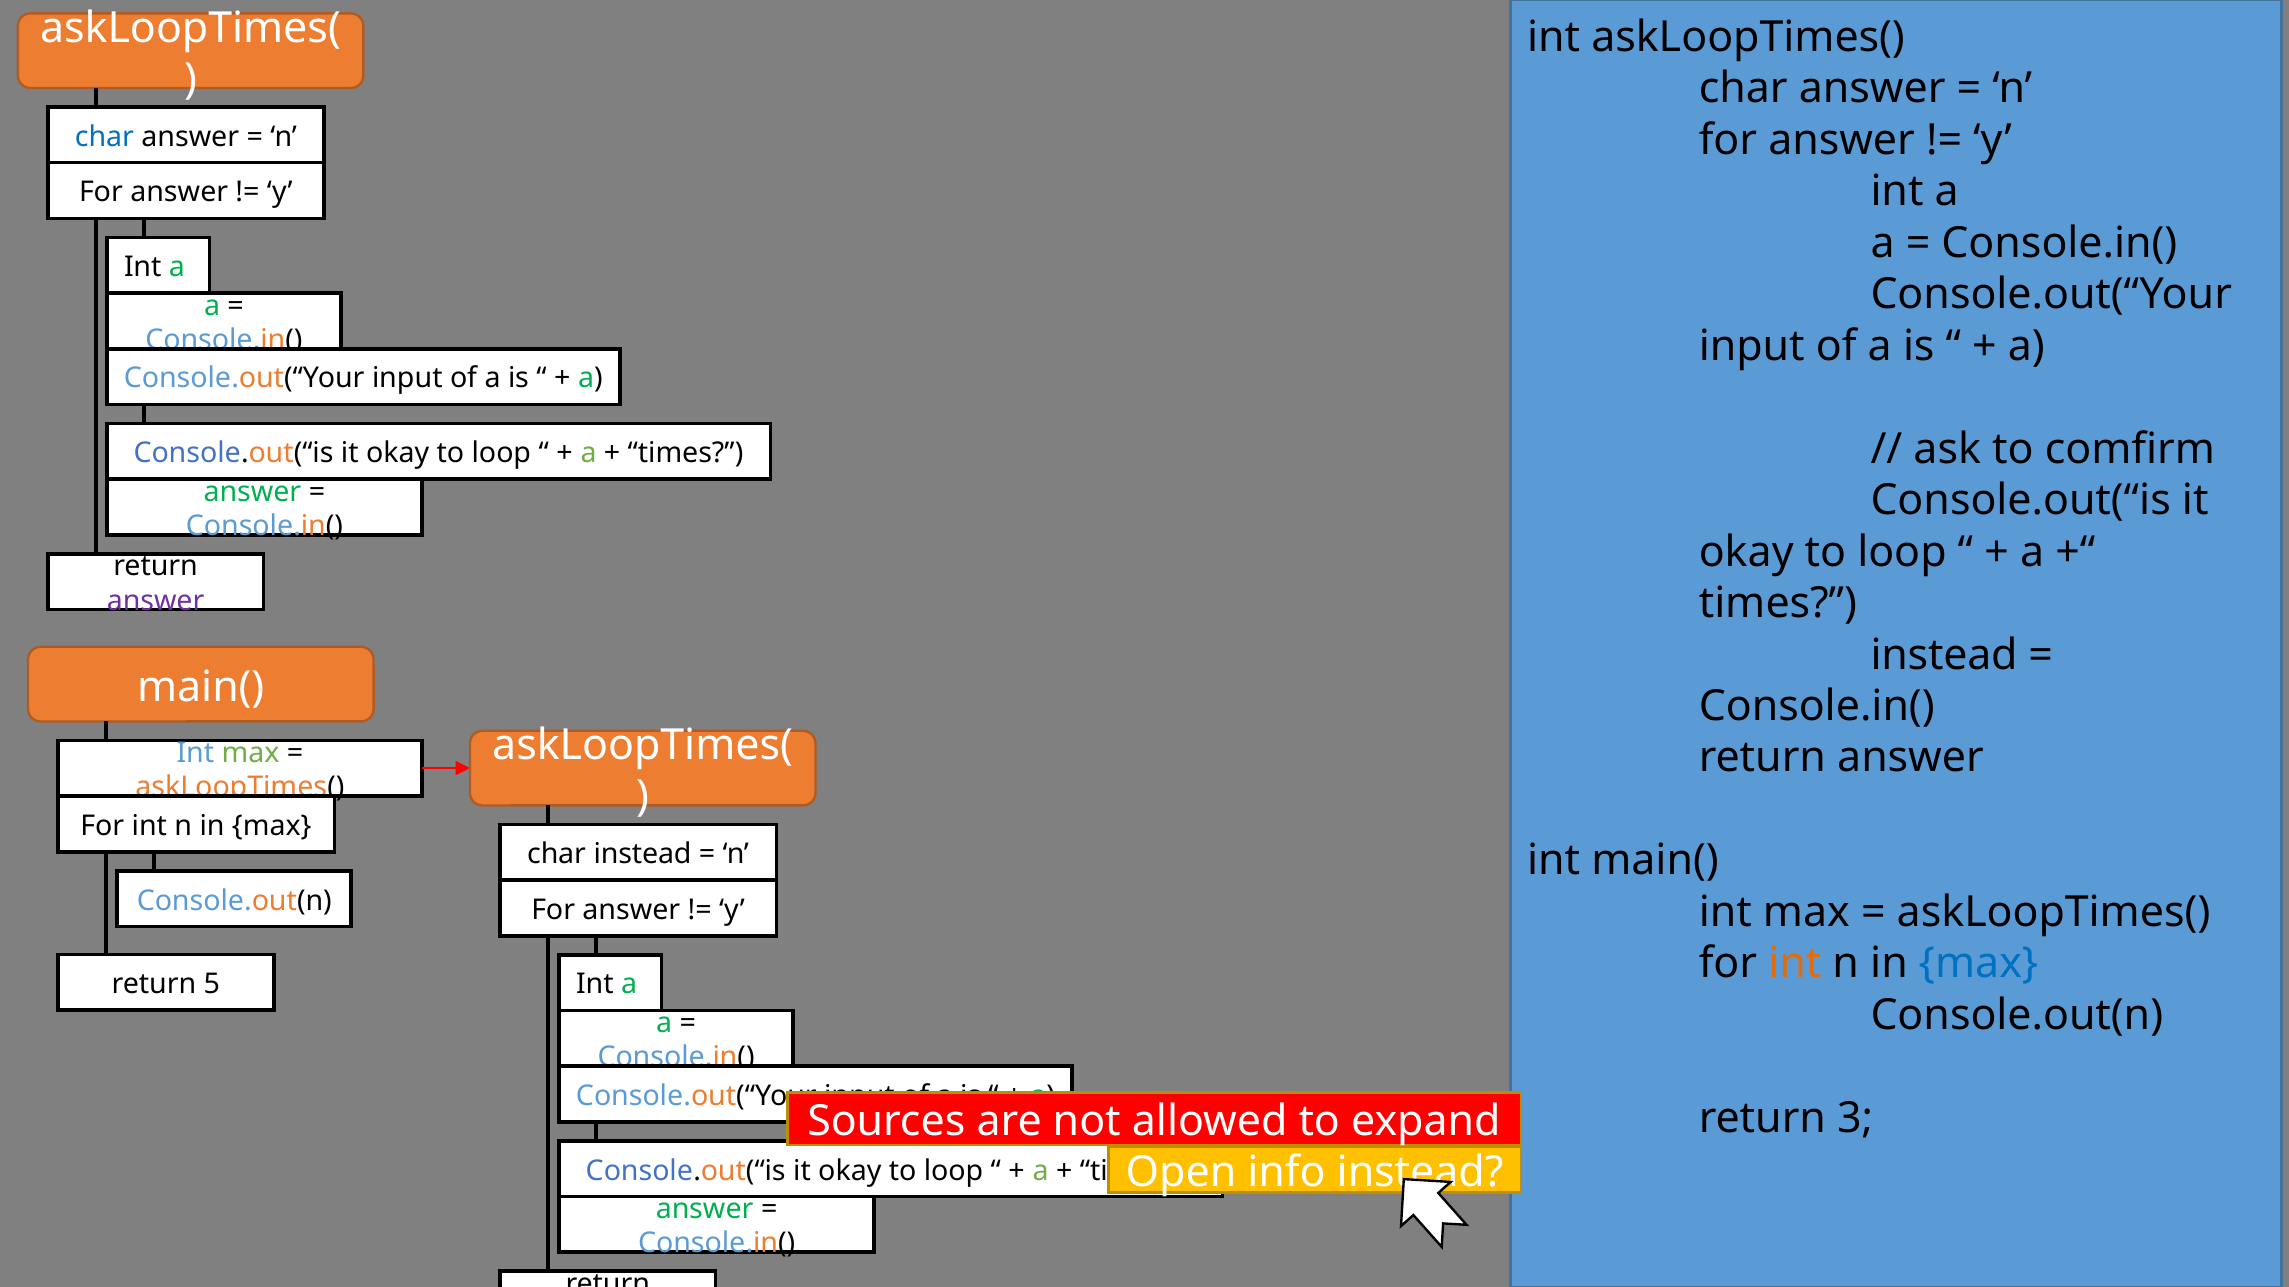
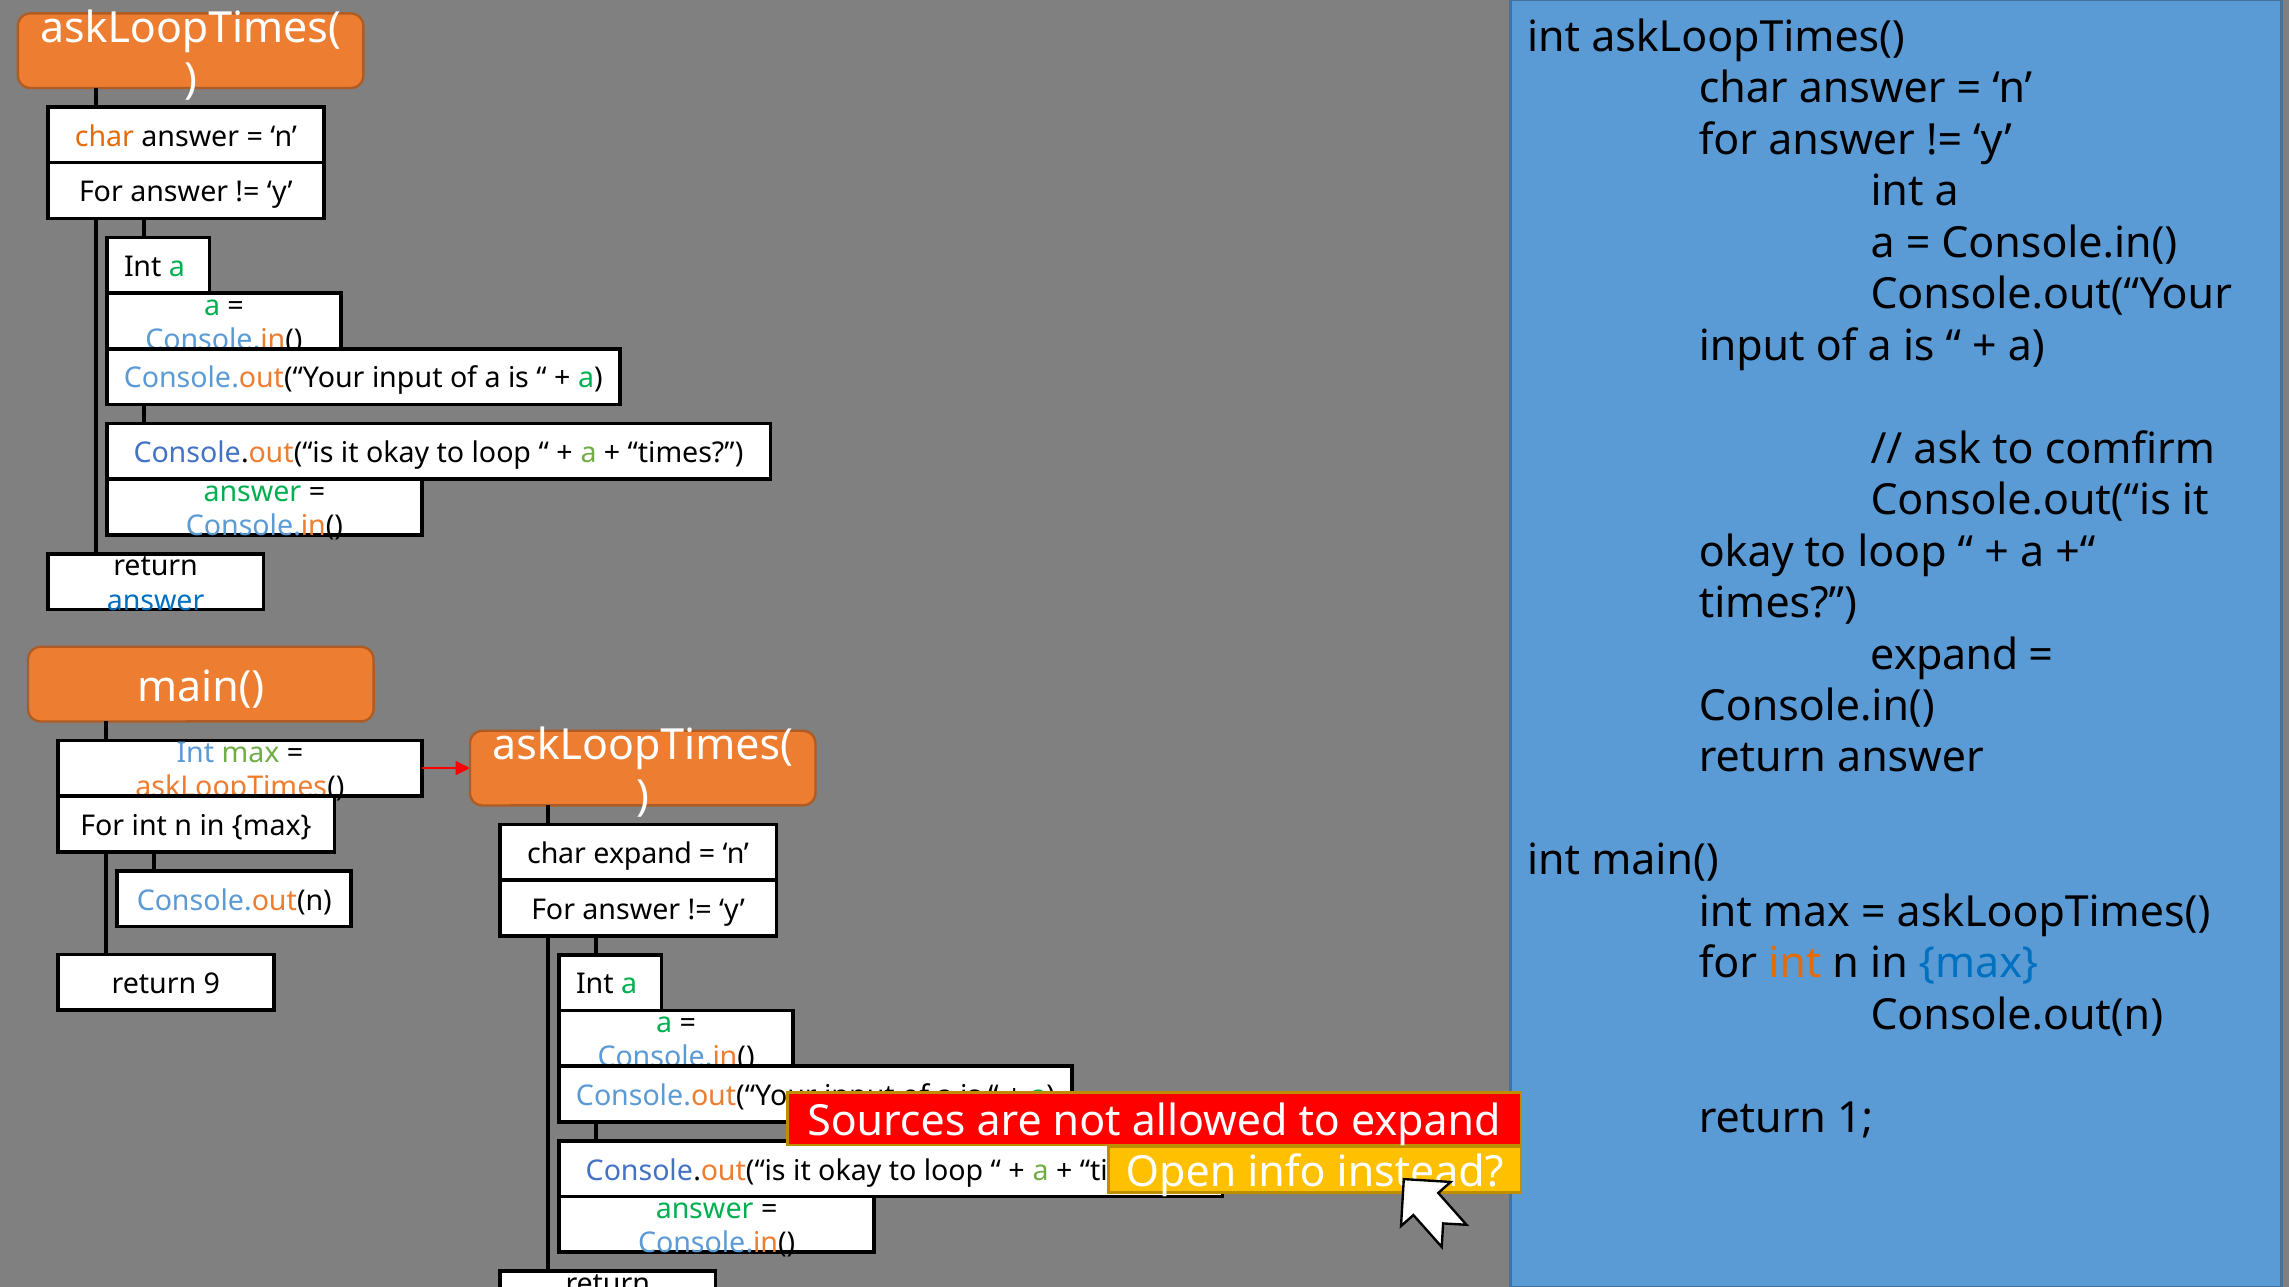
char at (104, 137) colour: blue -> orange
answer at (156, 601) colour: purple -> blue
instead at (1944, 655): instead -> expand
char instead: instead -> expand
5: 5 -> 9
3: 3 -> 1
